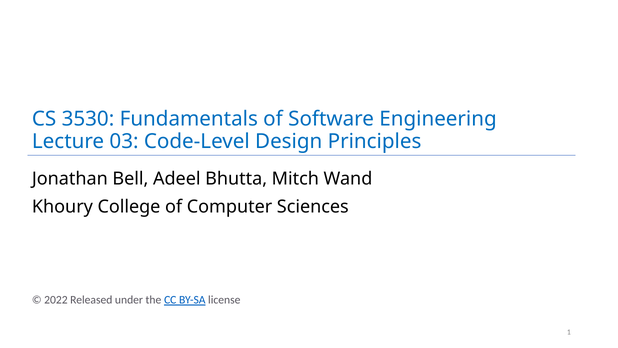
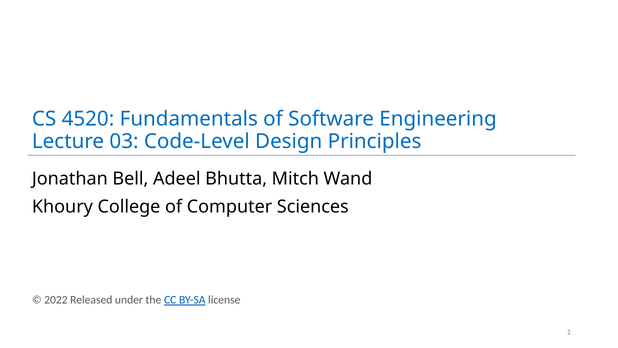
3530: 3530 -> 4520
